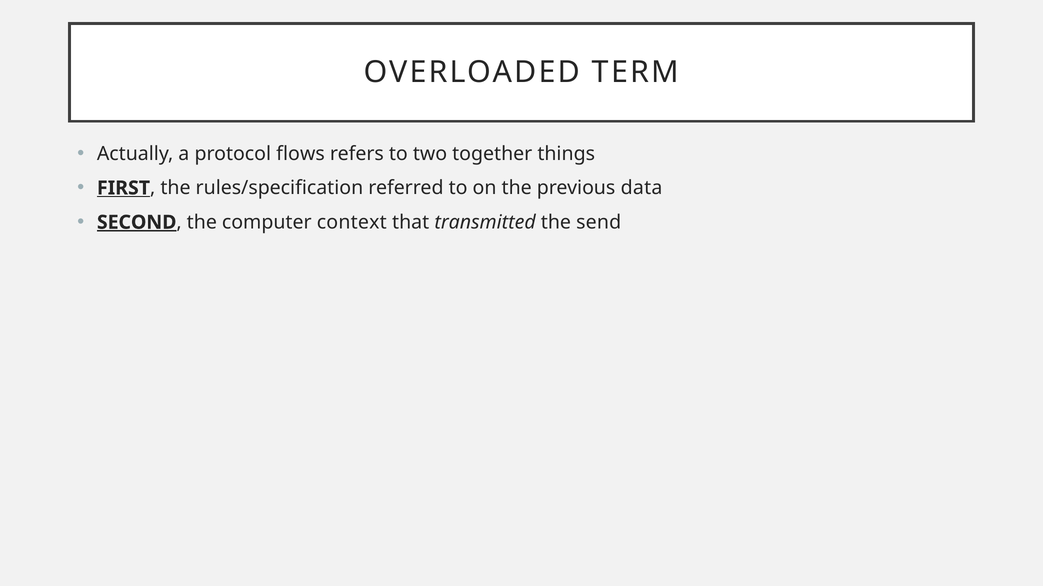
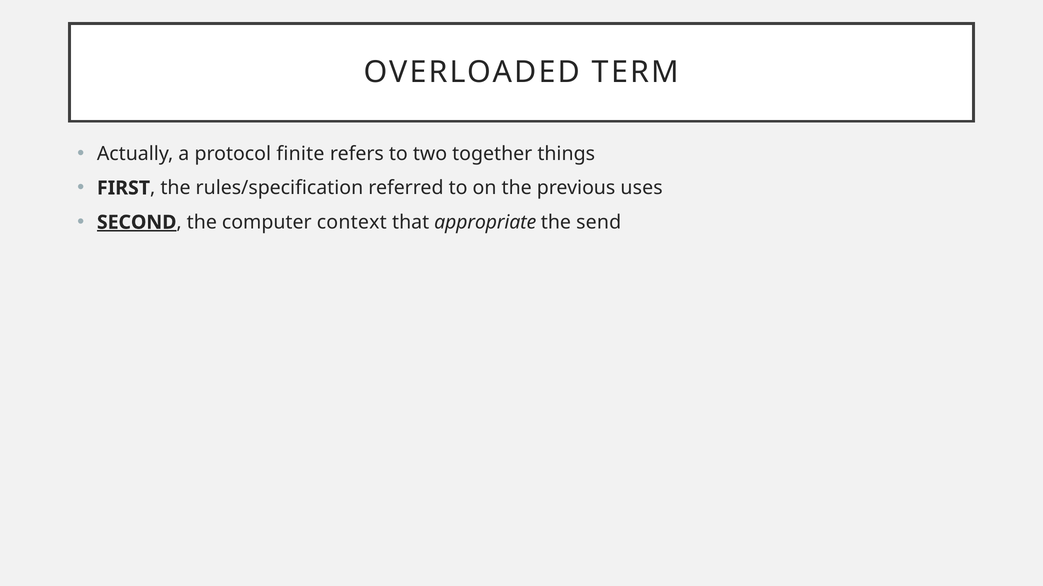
flows: flows -> finite
FIRST underline: present -> none
data: data -> uses
transmitted: transmitted -> appropriate
